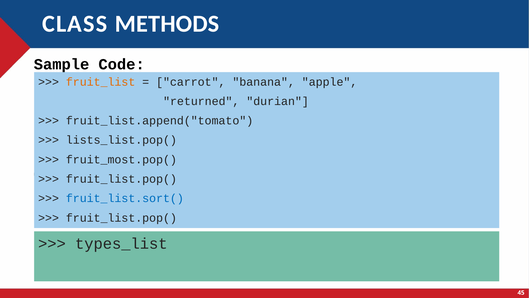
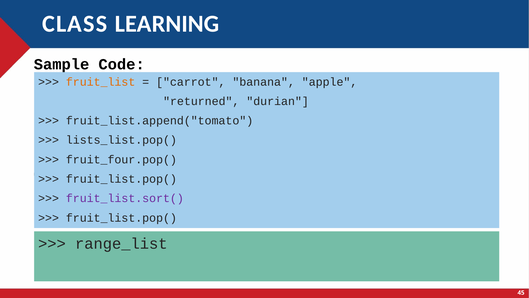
METHODS: METHODS -> LEARNING
fruit_most.pop(: fruit_most.pop( -> fruit_four.pop(
fruit_list.sort( colour: blue -> purple
types_list: types_list -> range_list
